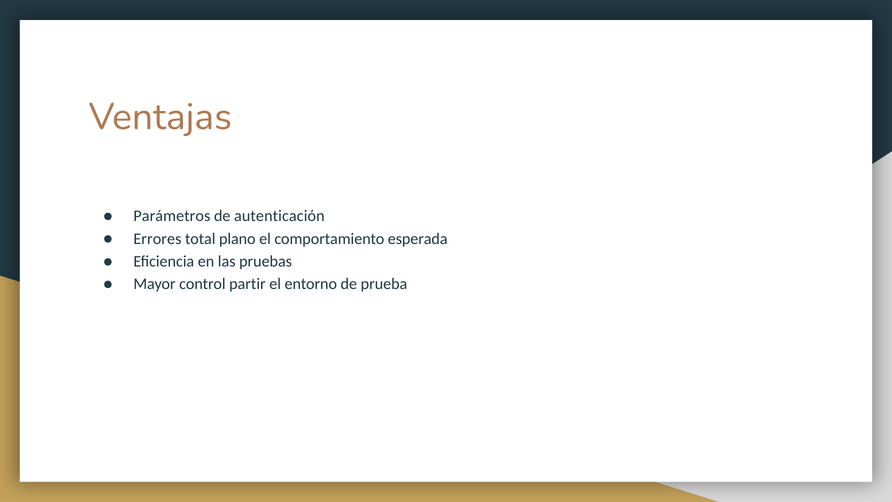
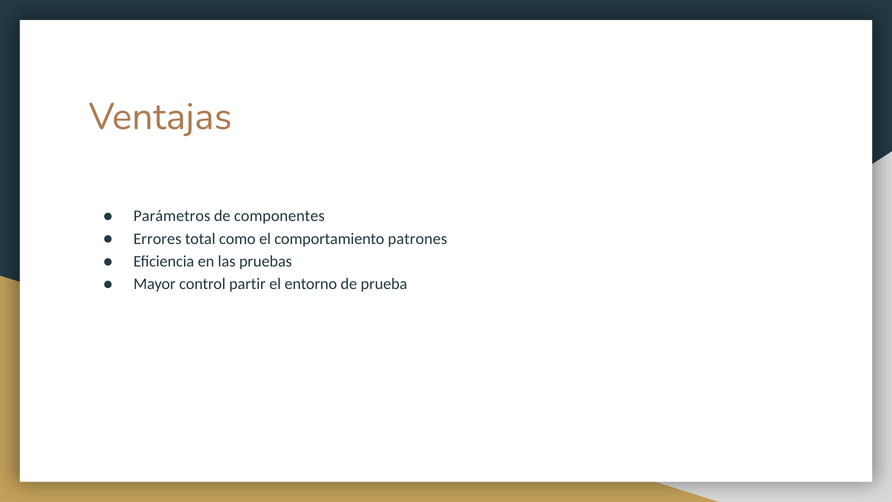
autenticación: autenticación -> componentes
plano: plano -> como
esperada: esperada -> patrones
